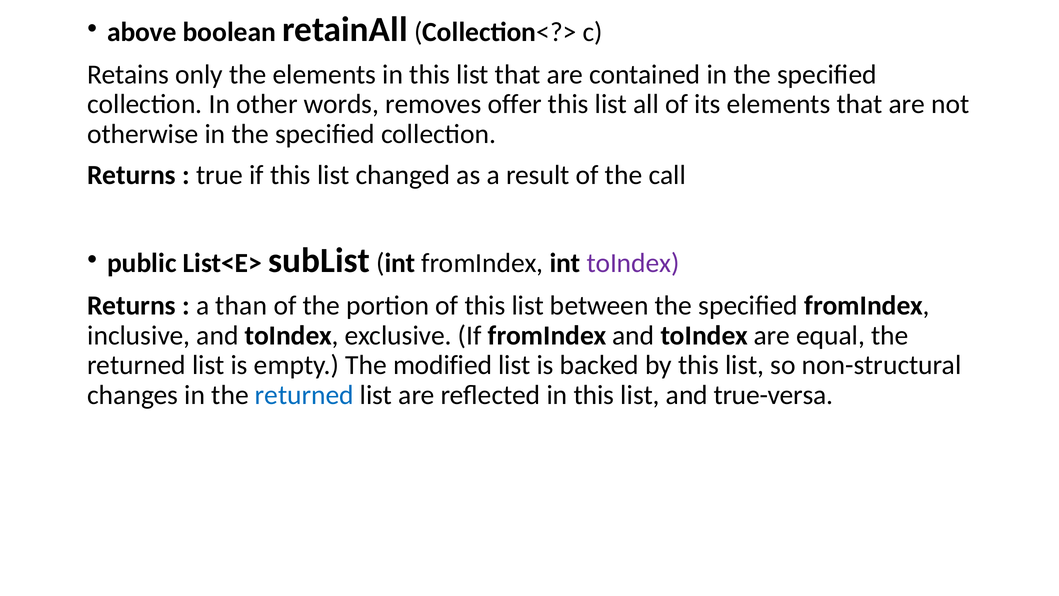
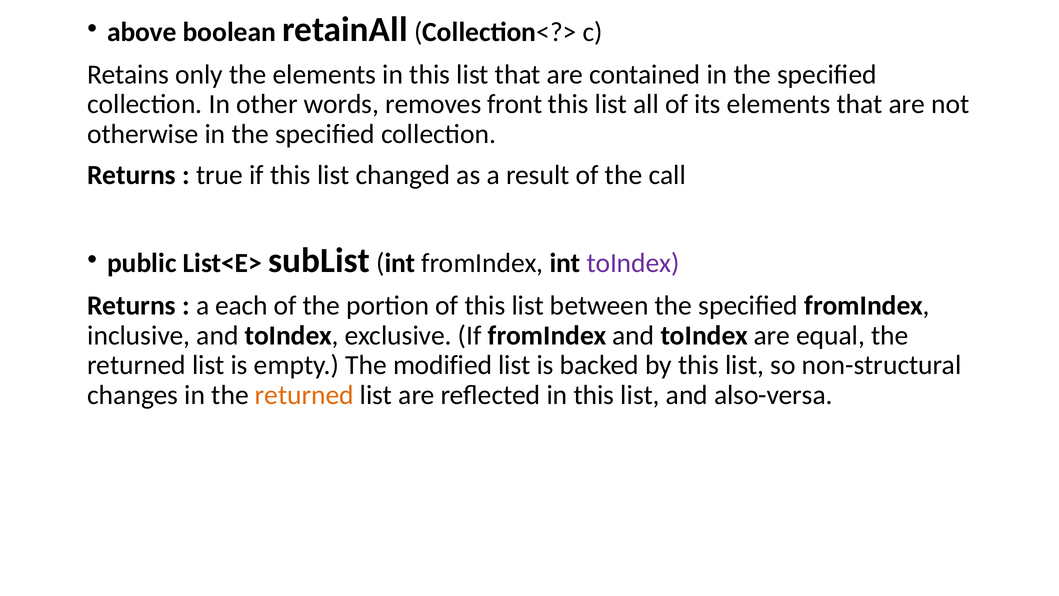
offer: offer -> front
than: than -> each
returned at (304, 395) colour: blue -> orange
true-versa: true-versa -> also-versa
